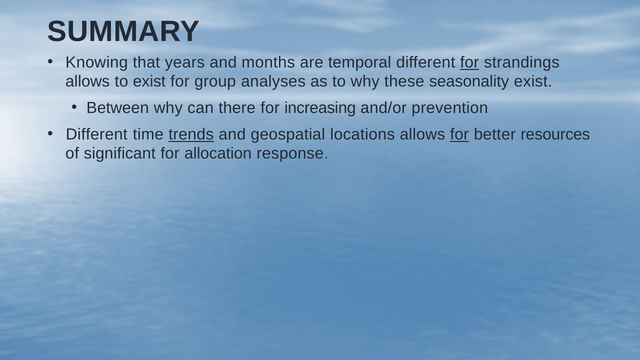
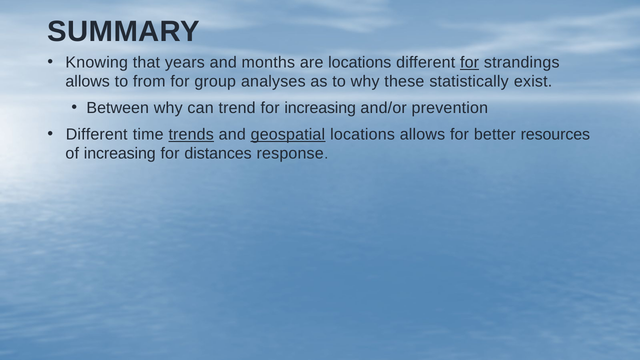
are temporal: temporal -> locations
to exist: exist -> from
seasonality: seasonality -> statistically
there: there -> trend
geospatial underline: none -> present
for at (459, 134) underline: present -> none
of significant: significant -> increasing
allocation: allocation -> distances
